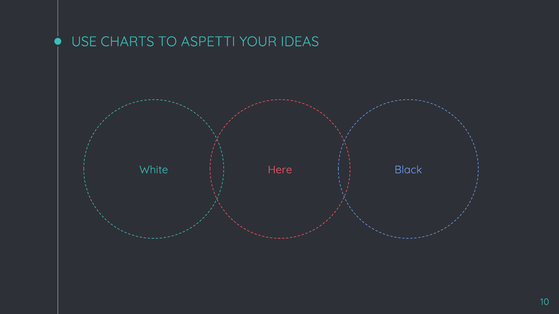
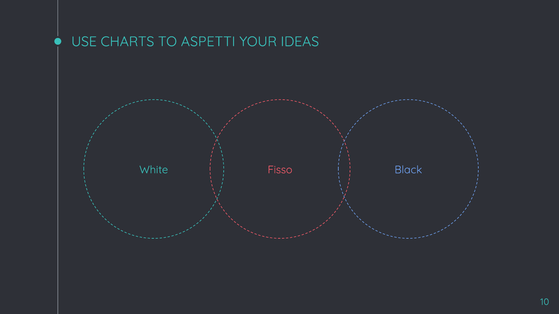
Here: Here -> Fisso
